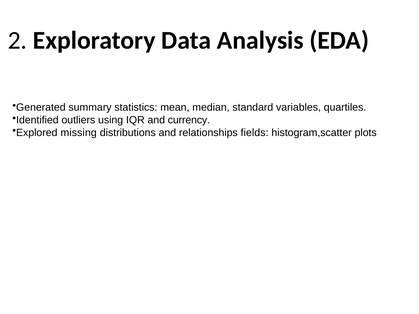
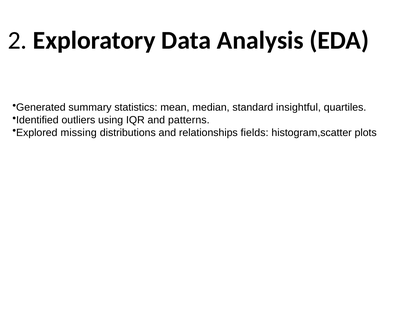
variables: variables -> insightful
currency: currency -> patterns
